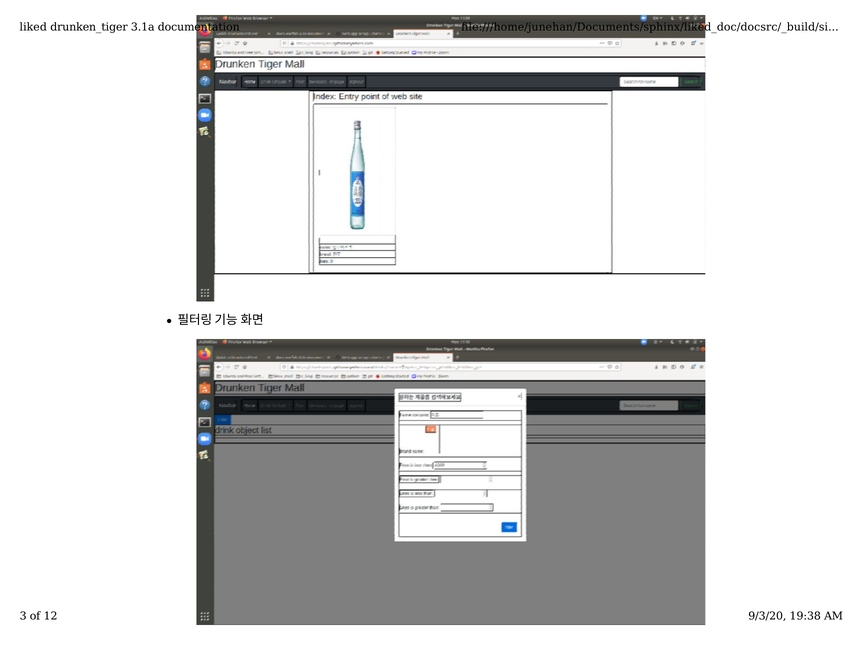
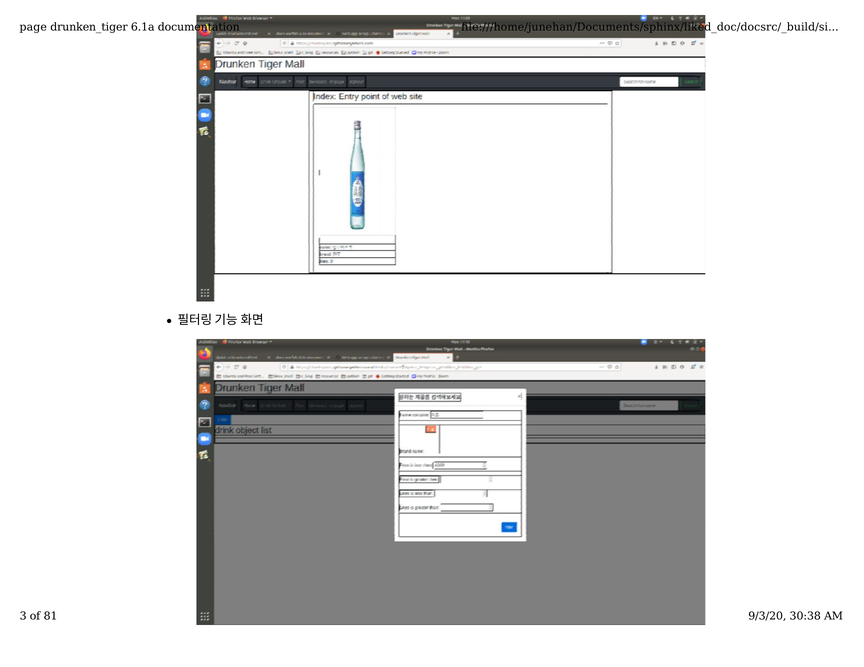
liked: liked -> page
3.1a: 3.1a -> 6.1a
12: 12 -> 81
19:38: 19:38 -> 30:38
